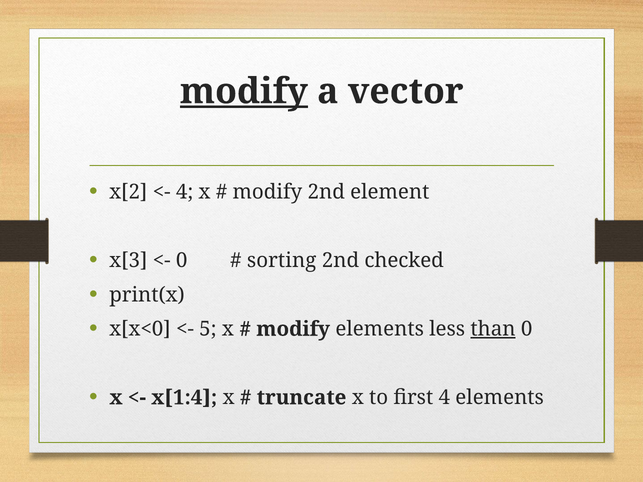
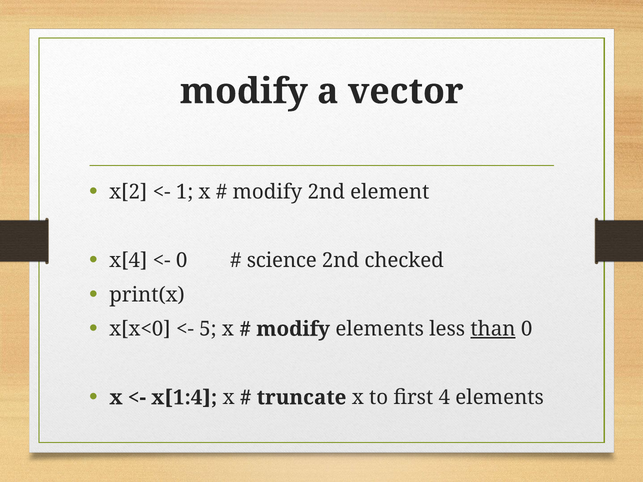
modify at (244, 91) underline: present -> none
4 at (185, 192): 4 -> 1
x[3: x[3 -> x[4
sorting: sorting -> science
